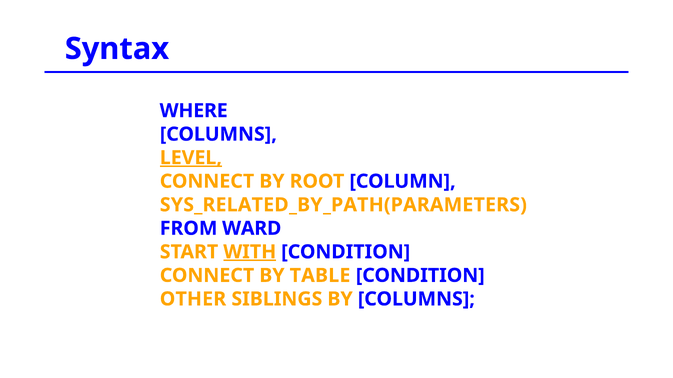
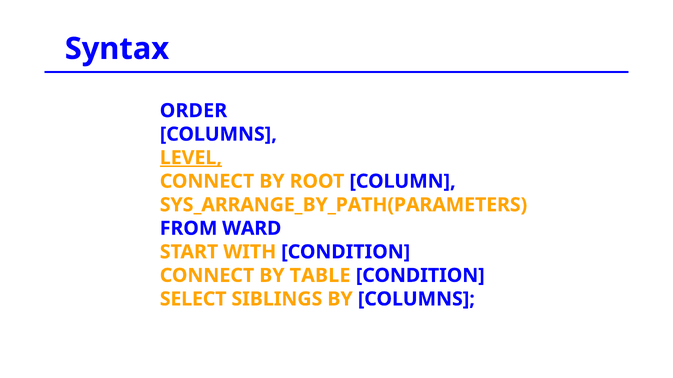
WHERE: WHERE -> ORDER
SYS_RELATED_BY_PATH(PARAMETERS: SYS_RELATED_BY_PATH(PARAMETERS -> SYS_ARRANGE_BY_PATH(PARAMETERS
WITH underline: present -> none
OTHER: OTHER -> SELECT
